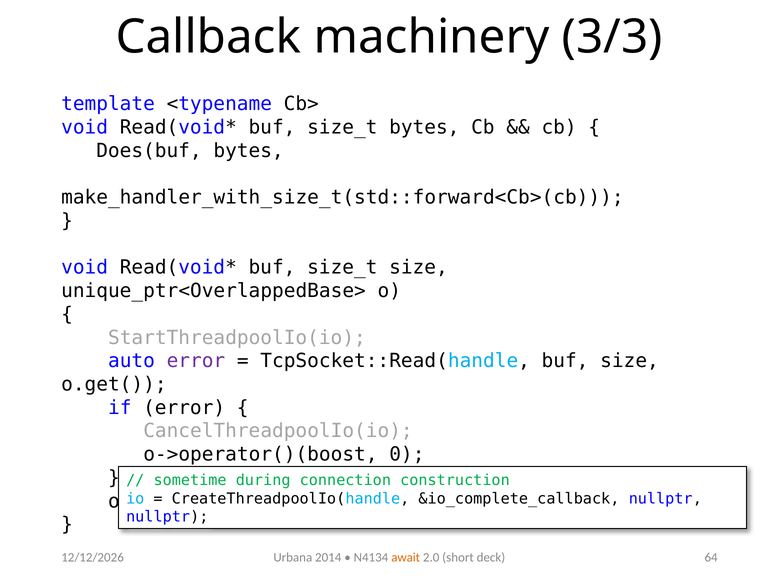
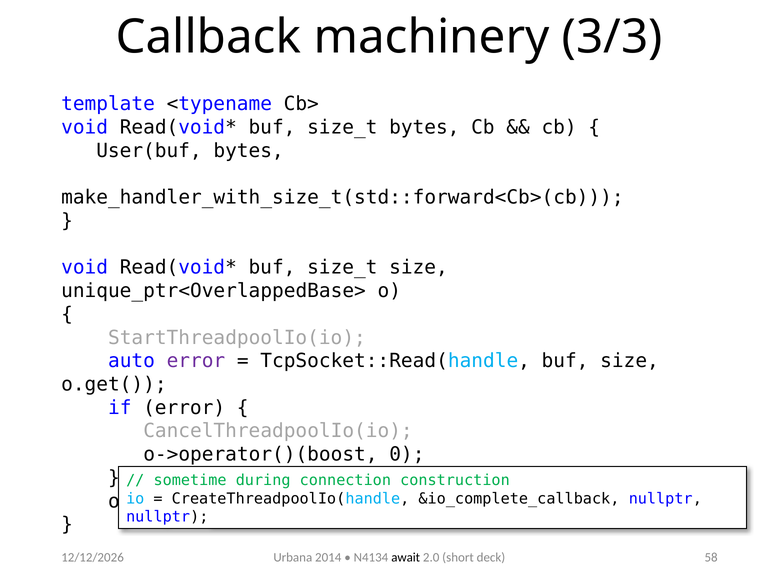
Does(buf: Does(buf -> User(buf
await colour: orange -> black
64: 64 -> 58
